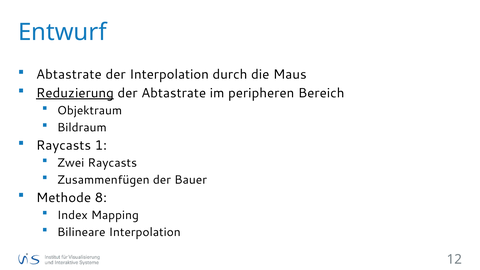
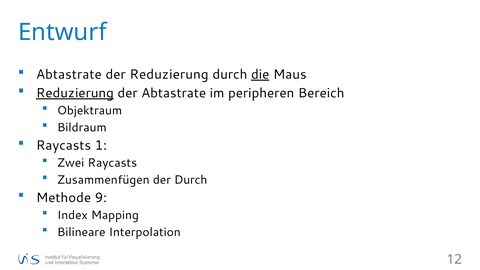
der Interpolation: Interpolation -> Reduzierung
die underline: none -> present
der Bauer: Bauer -> Durch
8: 8 -> 9
